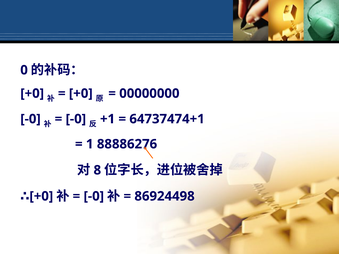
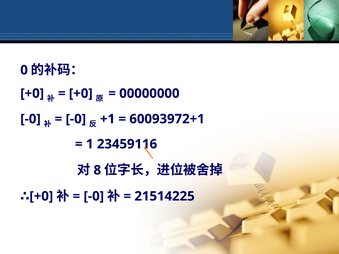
64737474+1: 64737474+1 -> 60093972+1
88886276: 88886276 -> 23459116
86924498: 86924498 -> 21514225
